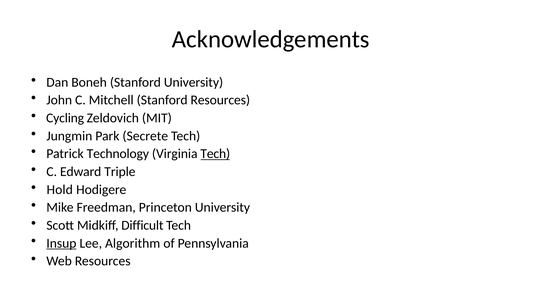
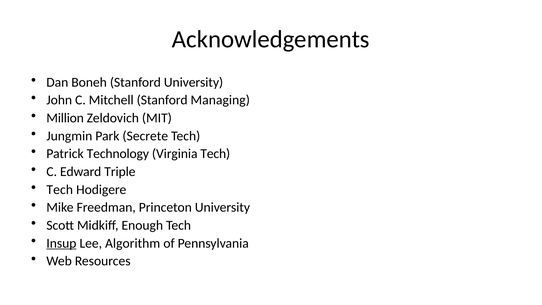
Stanford Resources: Resources -> Managing
Cycling: Cycling -> Million
Tech at (215, 154) underline: present -> none
Hold at (60, 190): Hold -> Tech
Difficult: Difficult -> Enough
